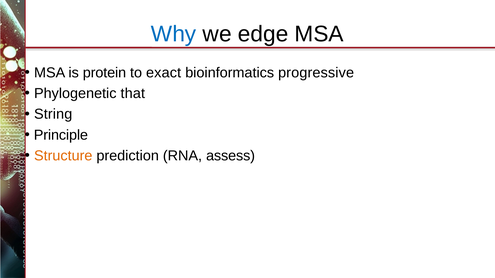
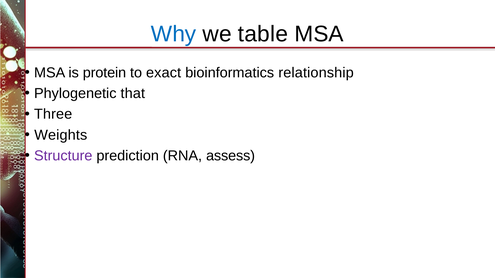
edge: edge -> table
progressive: progressive -> relationship
String: String -> Three
Principle: Principle -> Weights
Structure colour: orange -> purple
